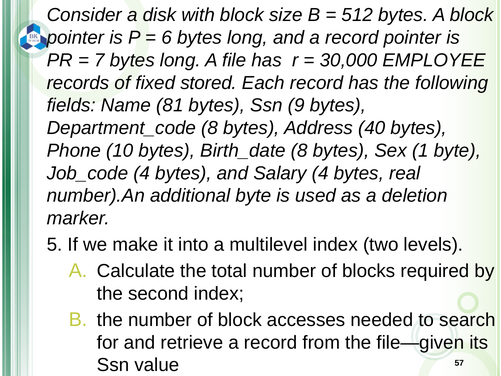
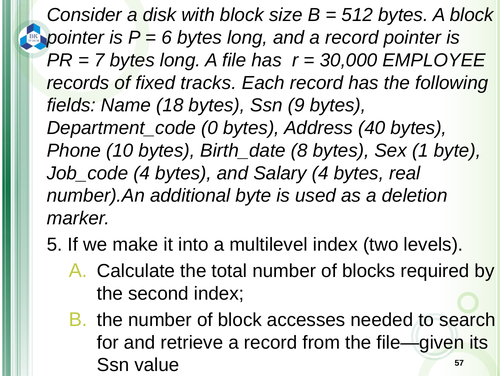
stored: stored -> tracks
81: 81 -> 18
Department_code 8: 8 -> 0
